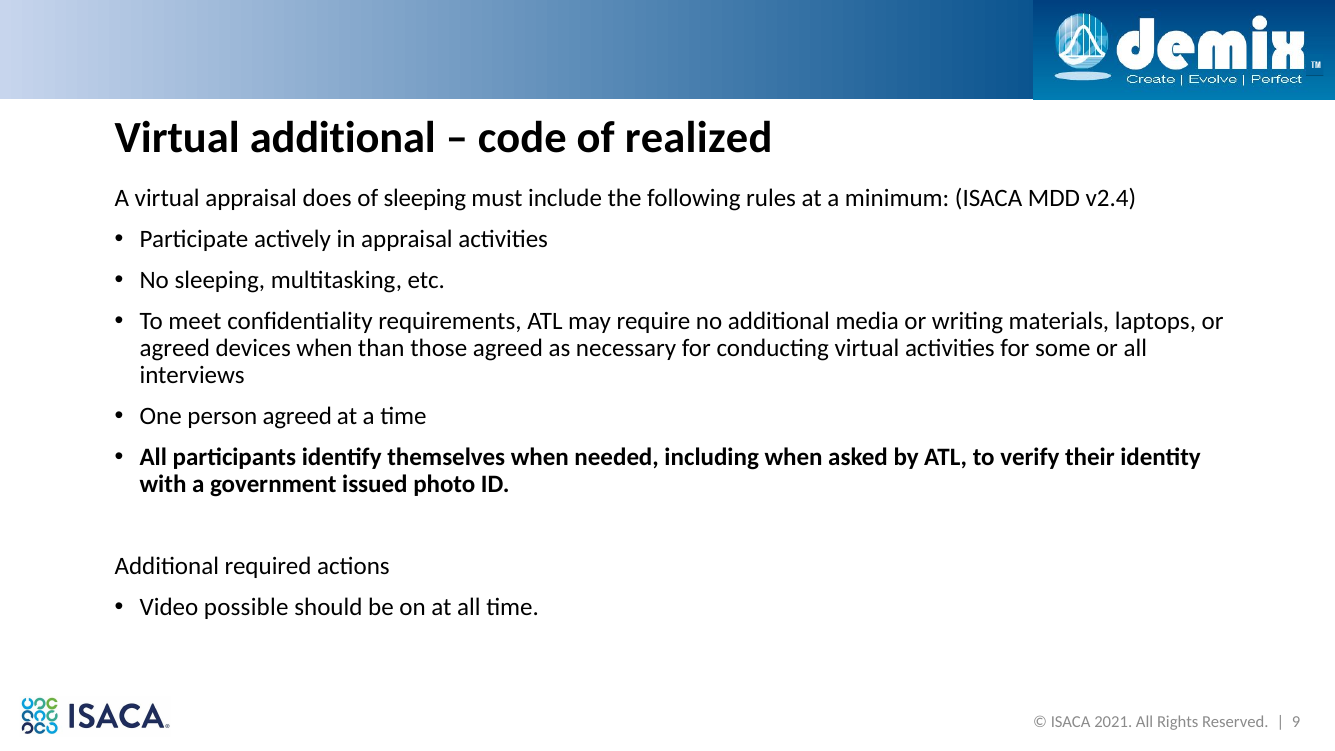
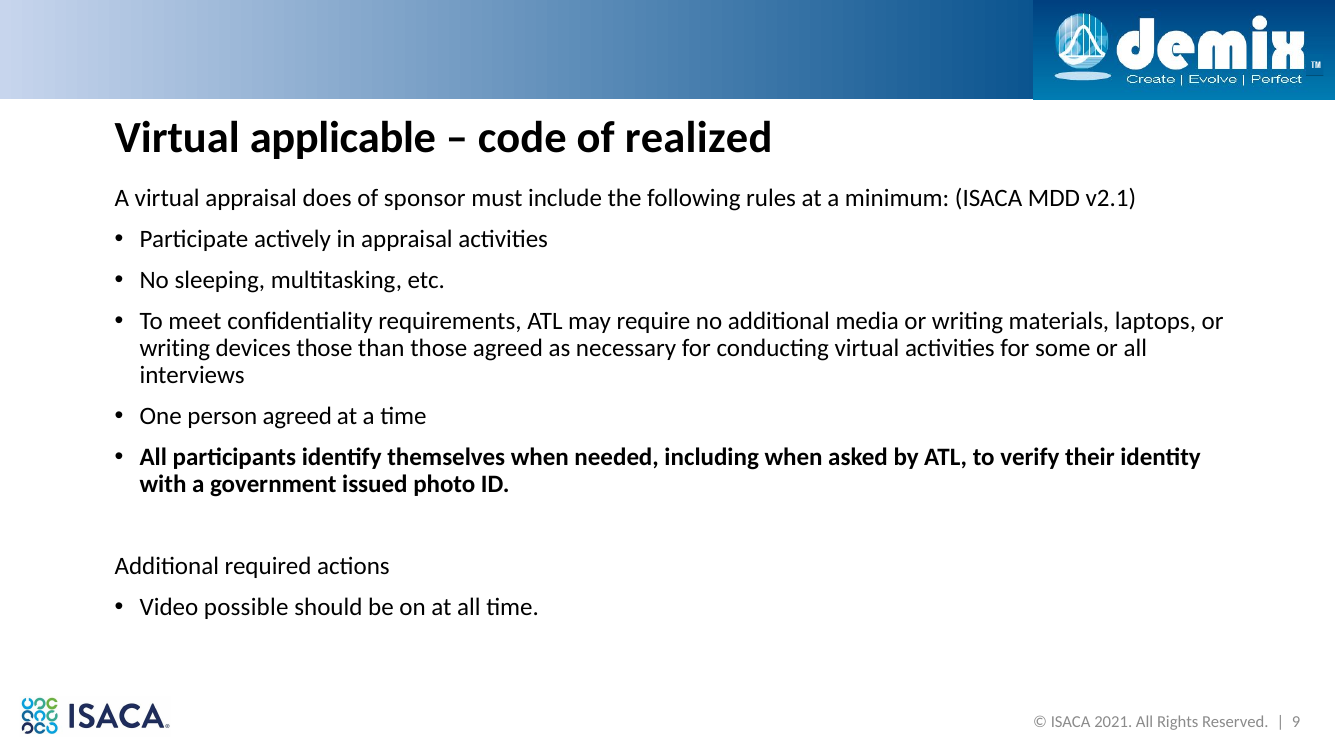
Virtual additional: additional -> applicable
of sleeping: sleeping -> sponsor
v2.4: v2.4 -> v2.1
agreed at (175, 349): agreed -> writing
devices when: when -> those
